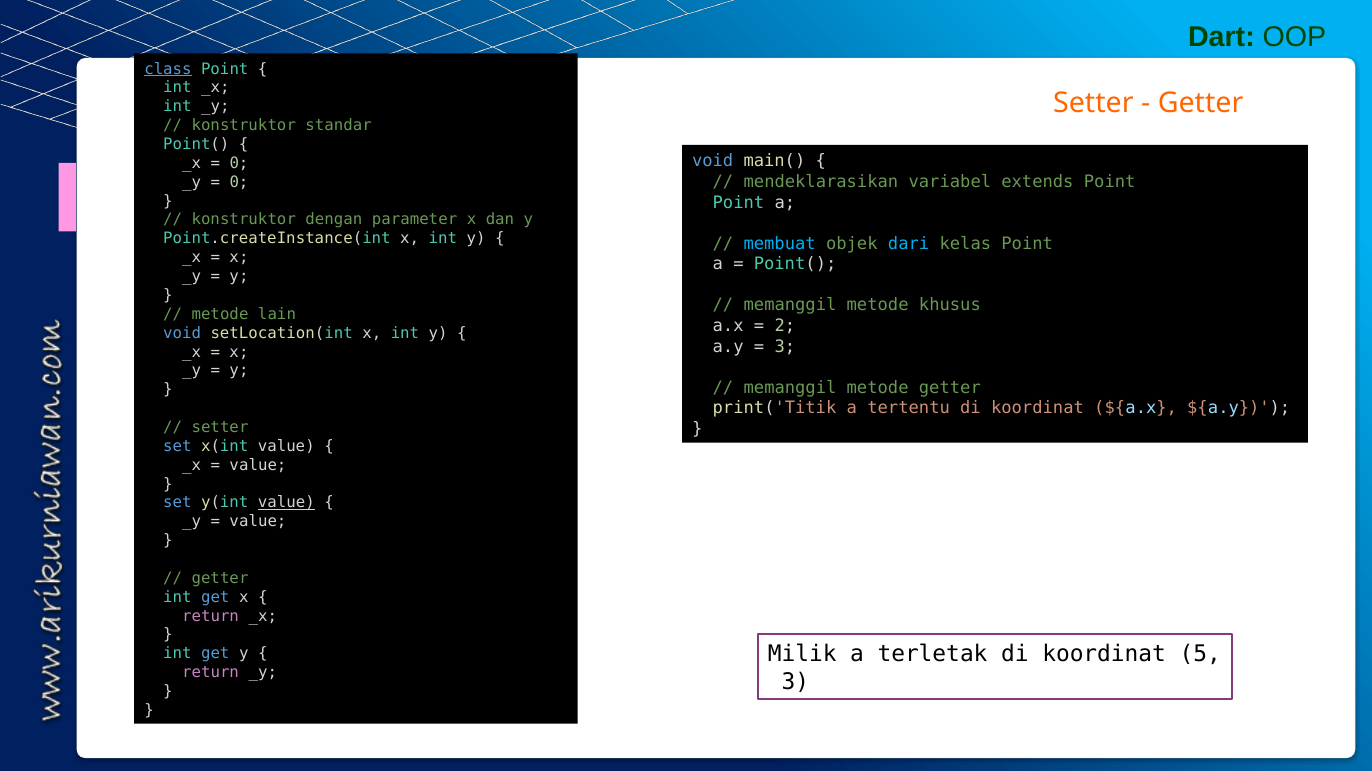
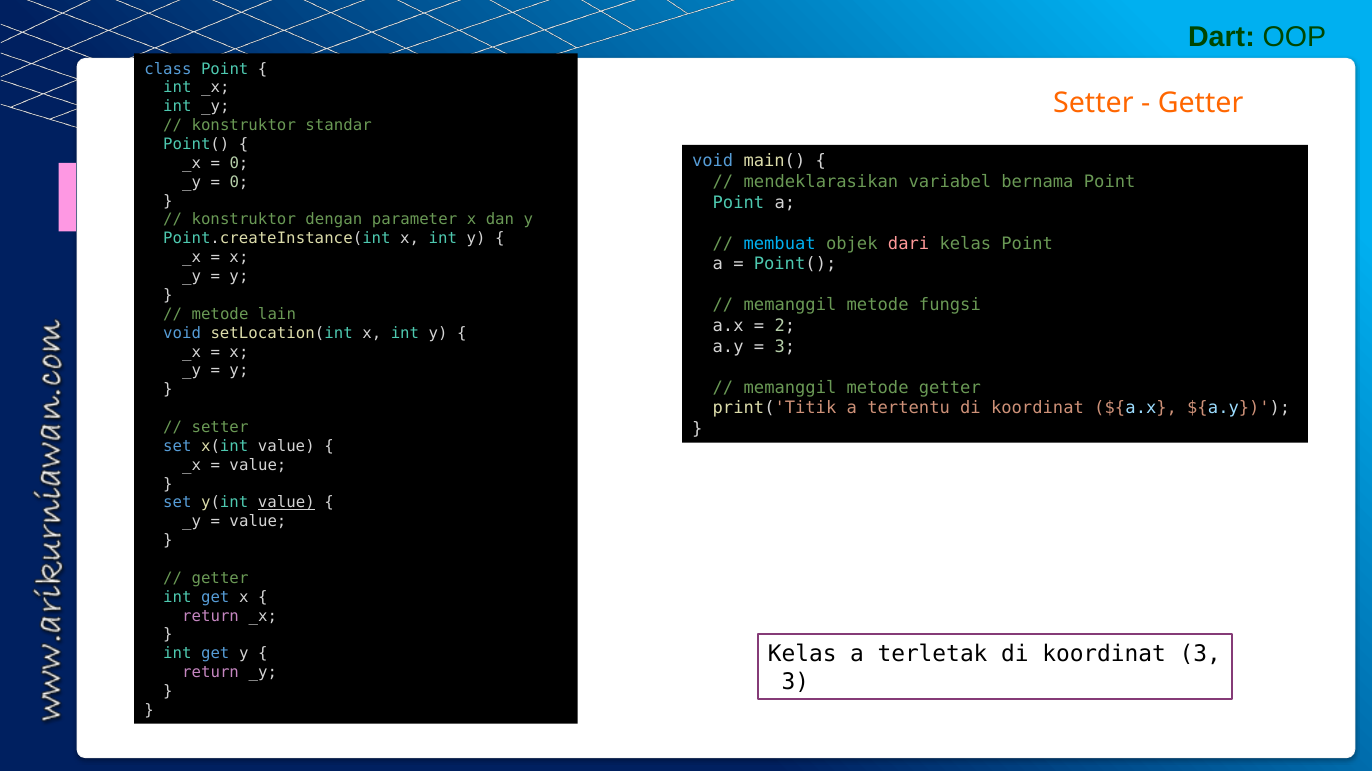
class underline: present -> none
extends: extends -> bernama
dari colour: light blue -> pink
khusus: khusus -> fungsi
Milik at (802, 655): Milik -> Kelas
koordinat 5: 5 -> 3
